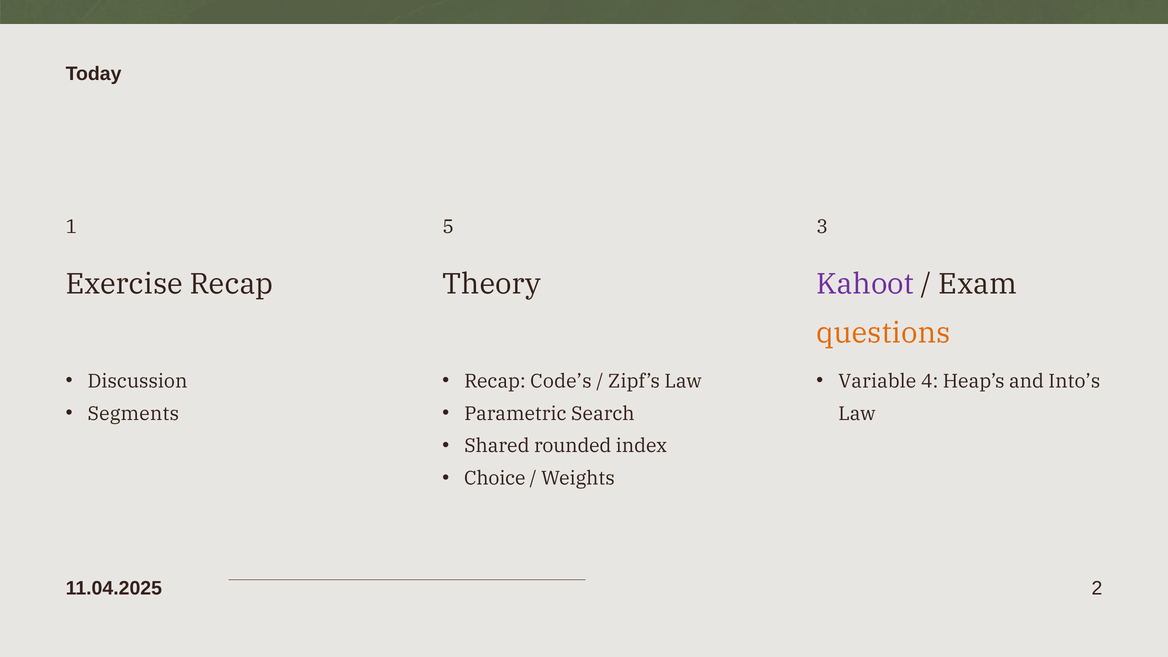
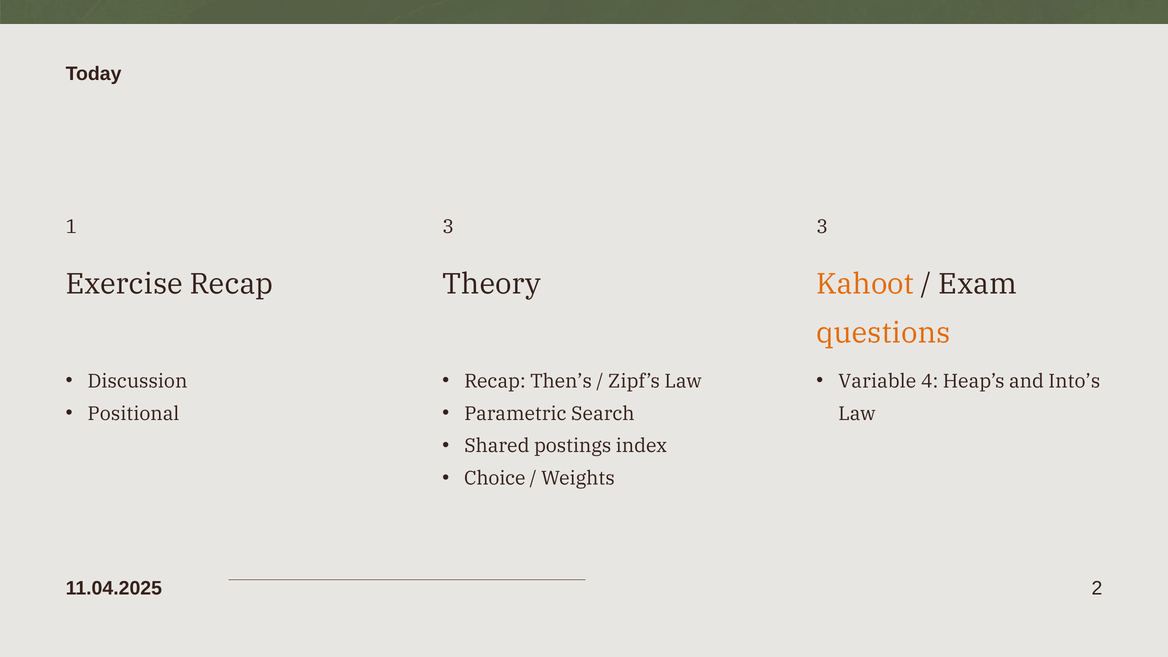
1 5: 5 -> 3
Kahoot colour: purple -> orange
Code’s: Code’s -> Then’s
Segments: Segments -> Positional
rounded: rounded -> postings
